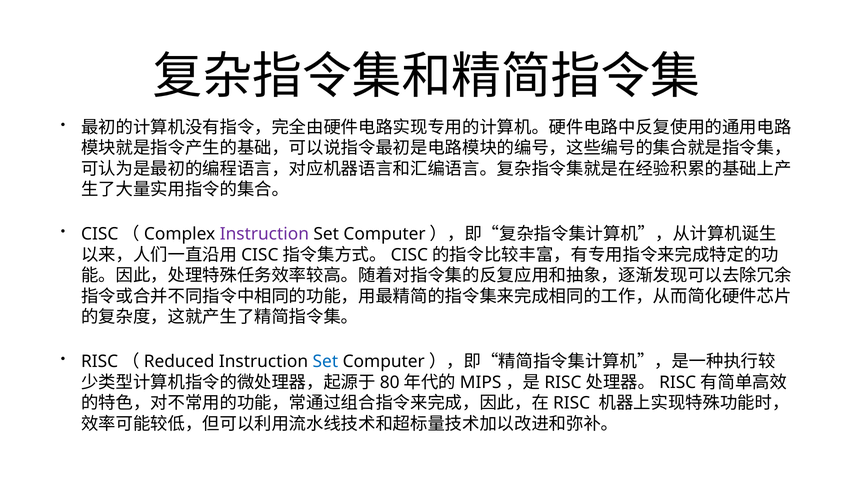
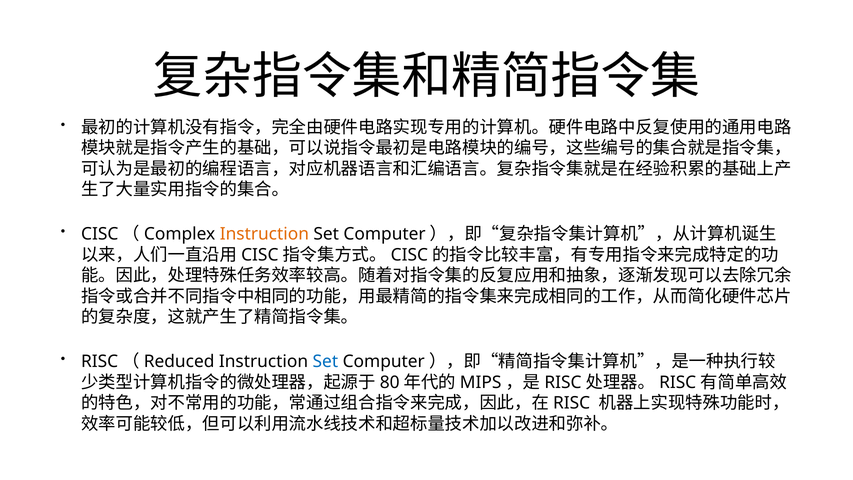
Instruction at (264, 234) colour: purple -> orange
